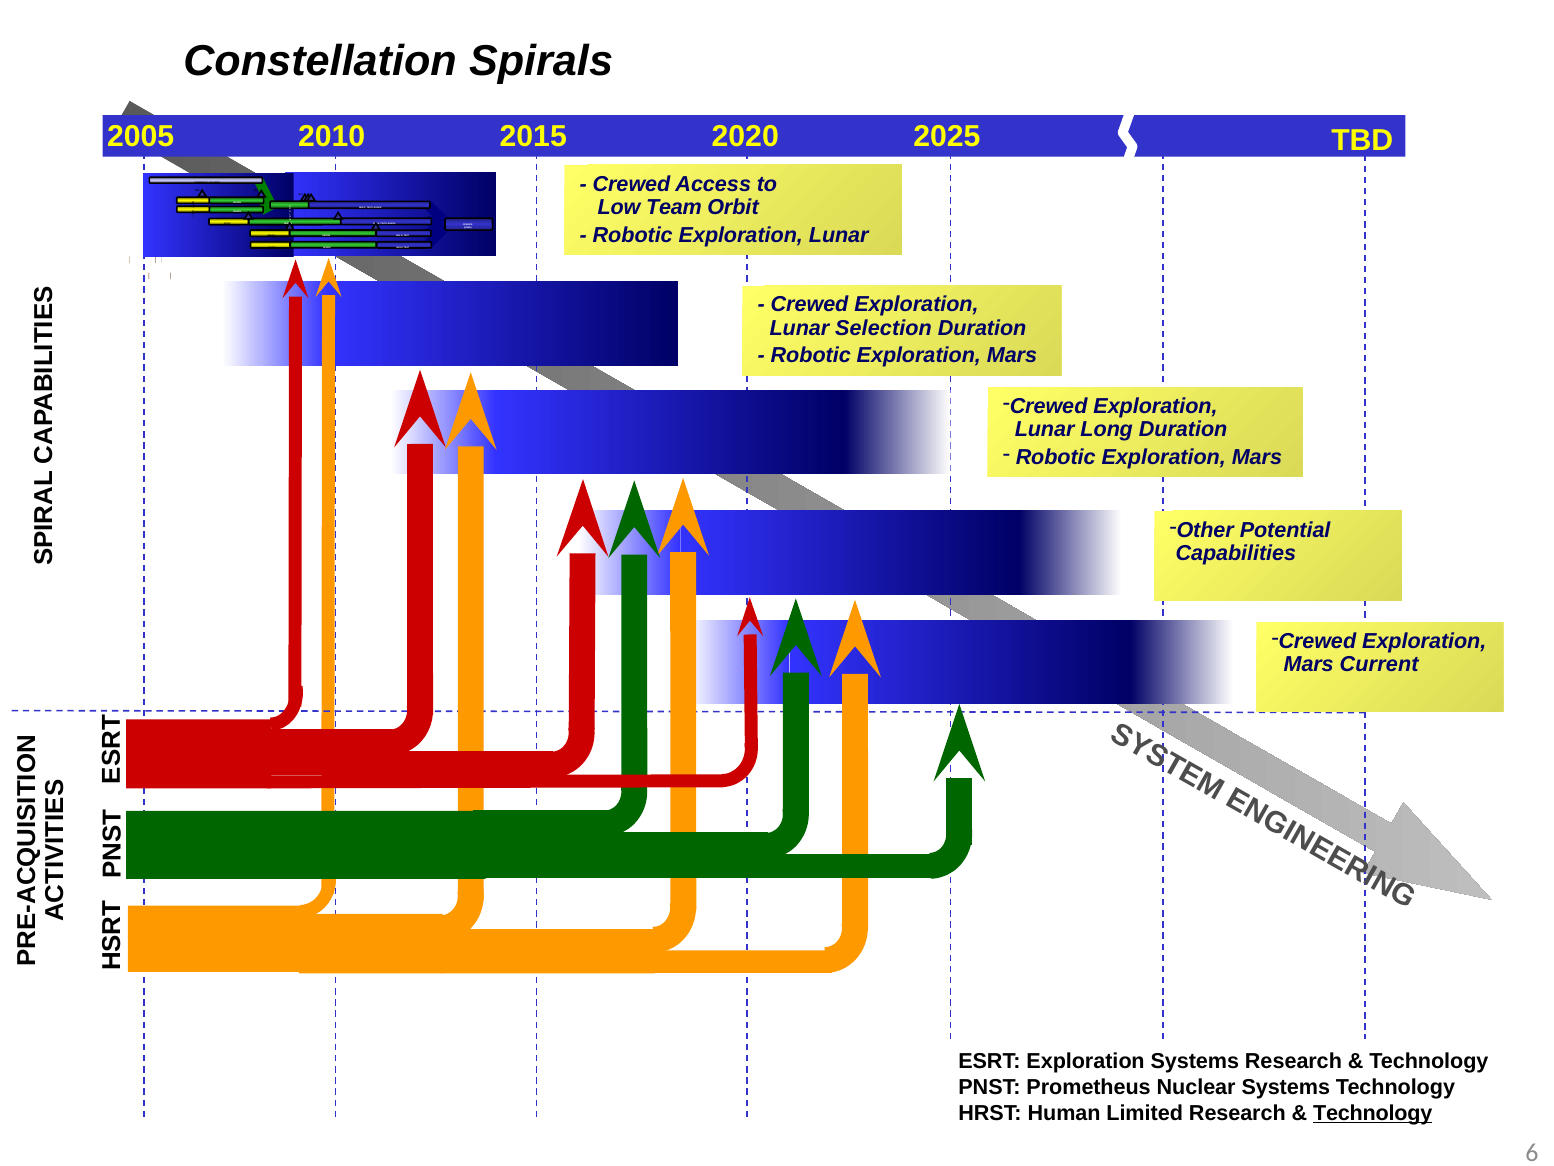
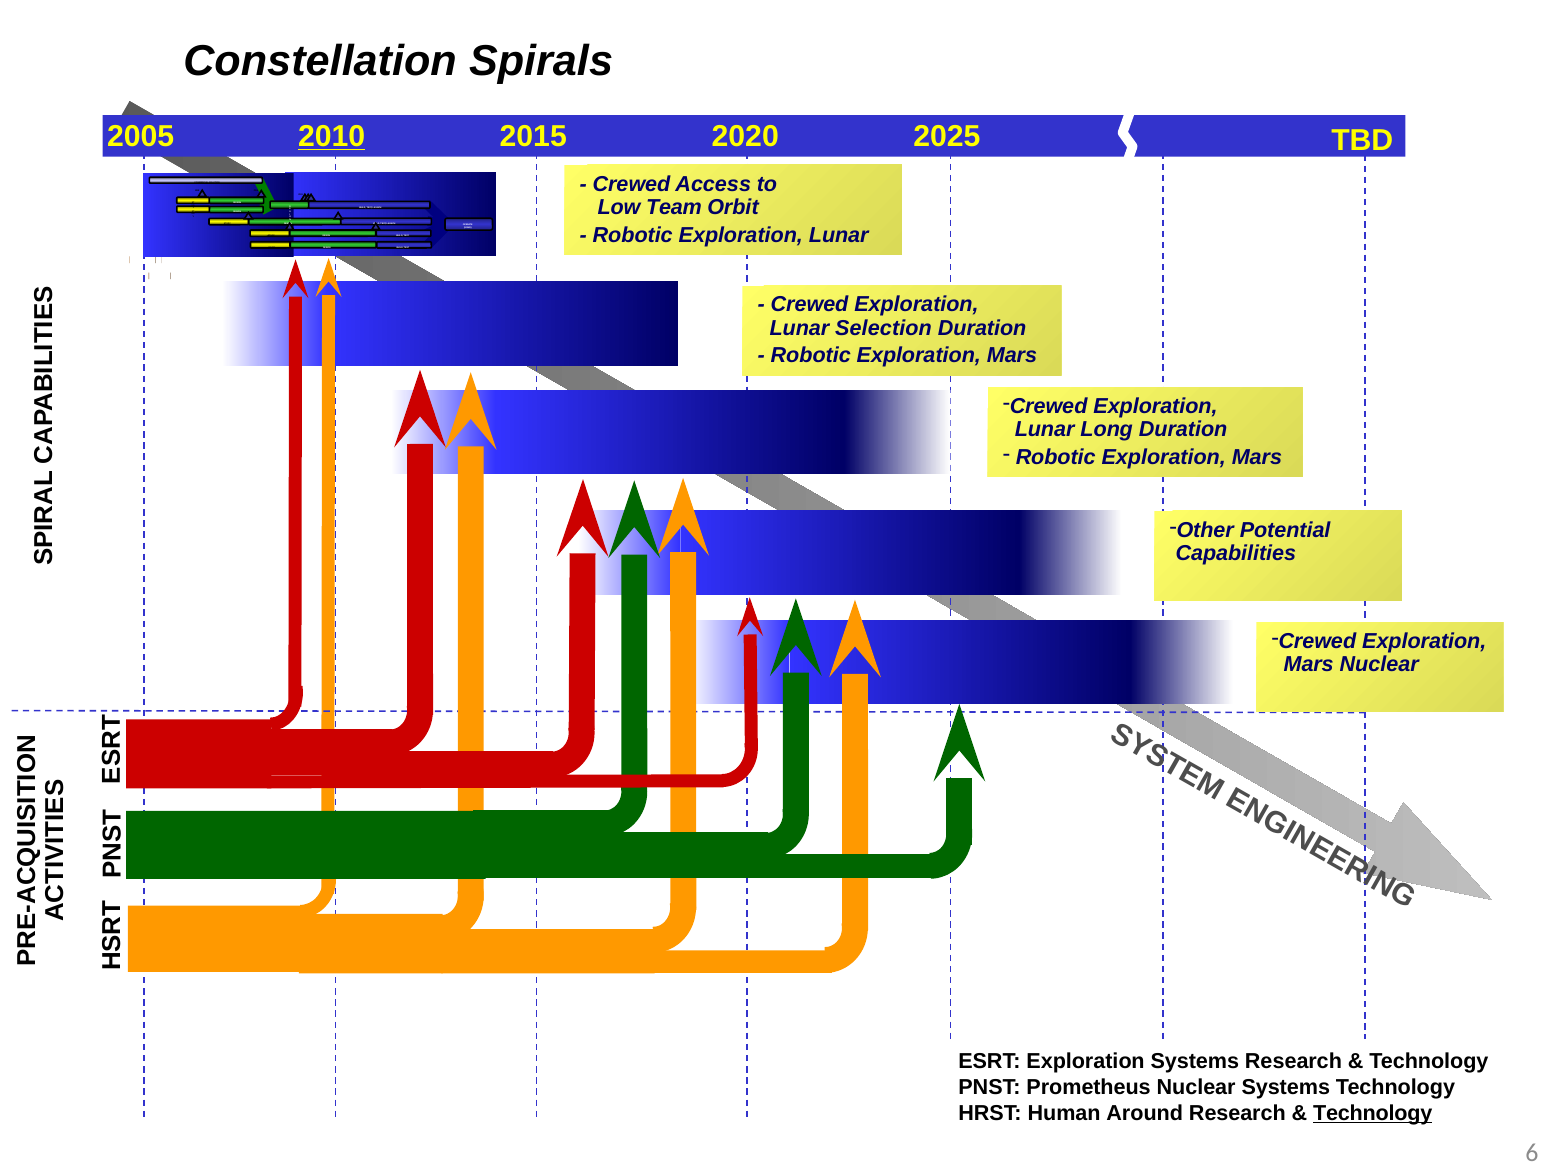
2010 underline: none -> present
Mars Current: Current -> Nuclear
Limited: Limited -> Around
